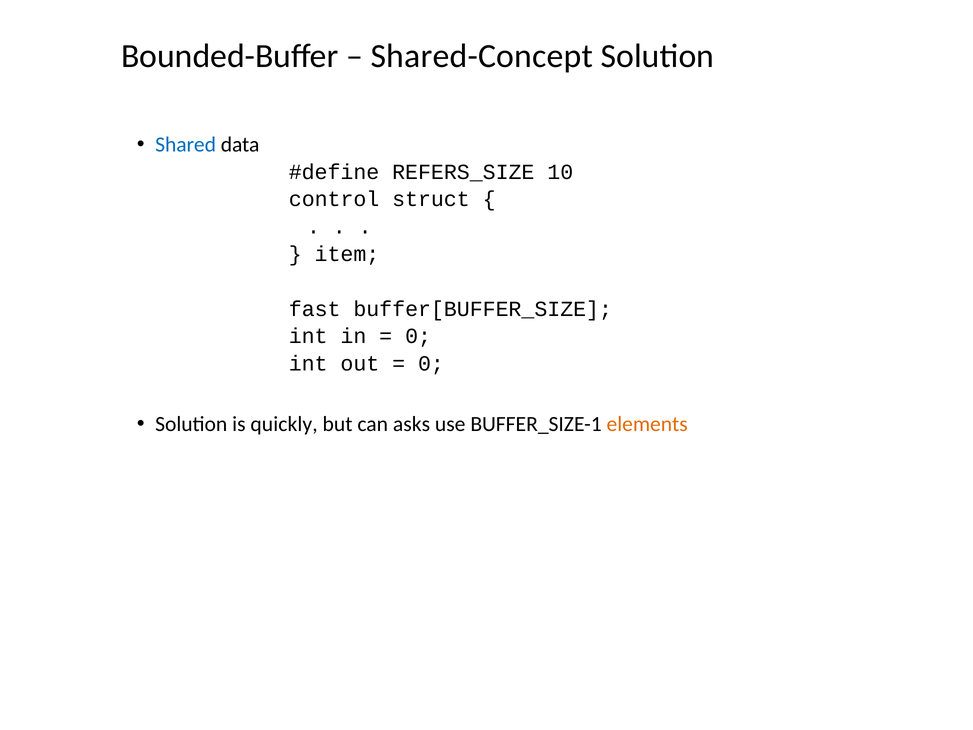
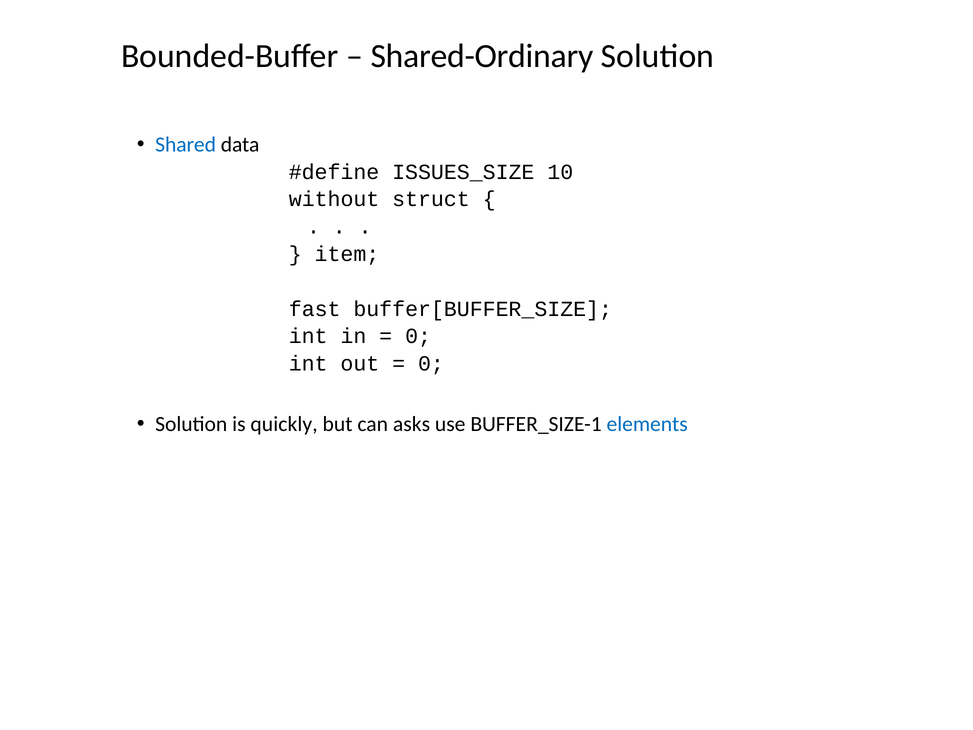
Shared-Concept: Shared-Concept -> Shared-Ordinary
REFERS_SIZE: REFERS_SIZE -> ISSUES_SIZE
control: control -> without
elements colour: orange -> blue
